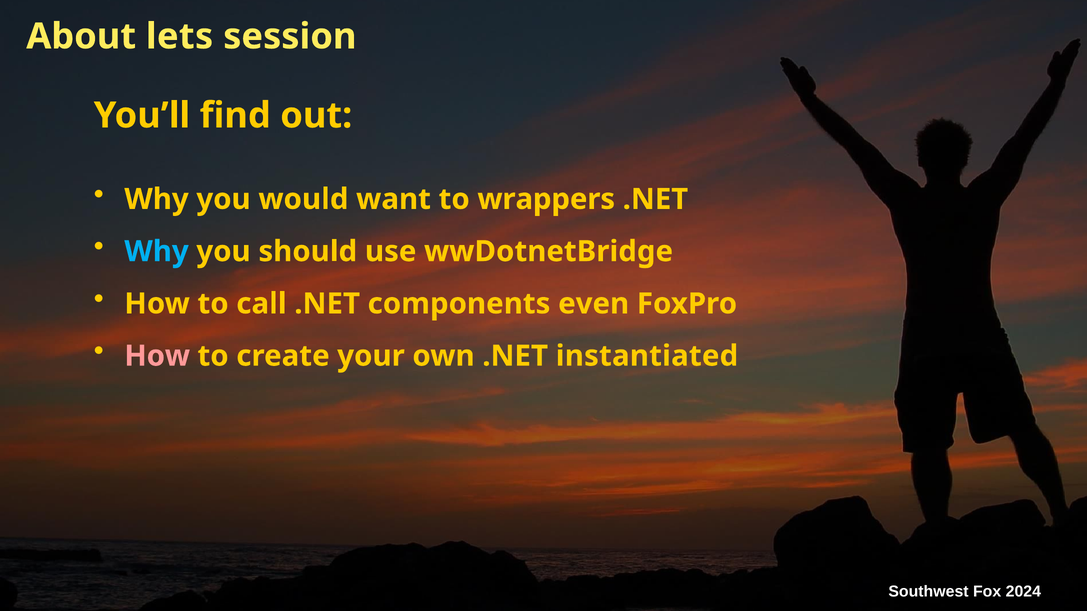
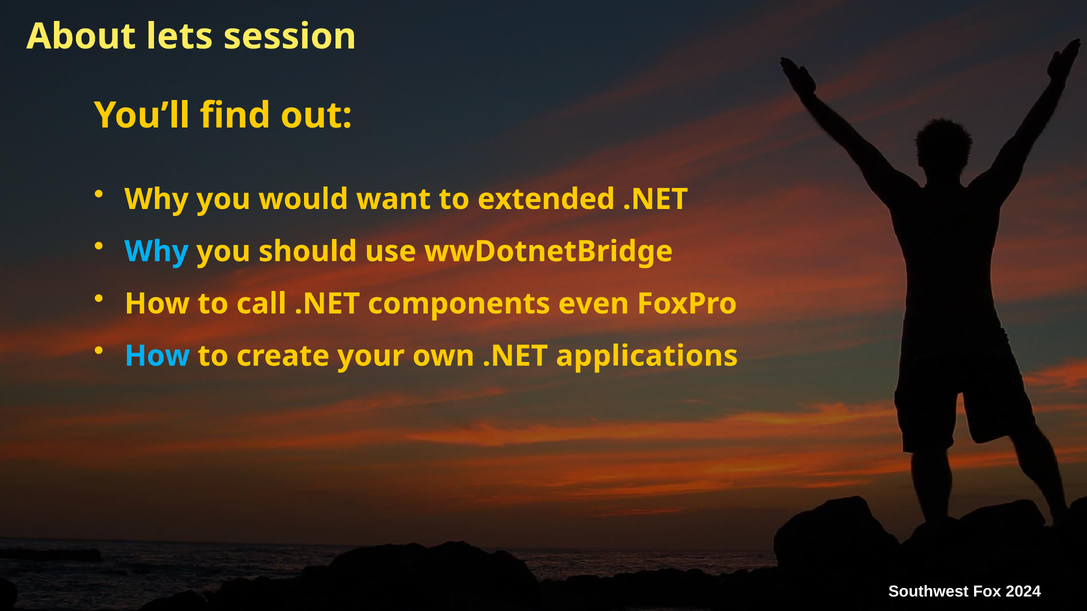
wrappers: wrappers -> extended
How at (157, 356) colour: pink -> light blue
instantiated: instantiated -> applications
